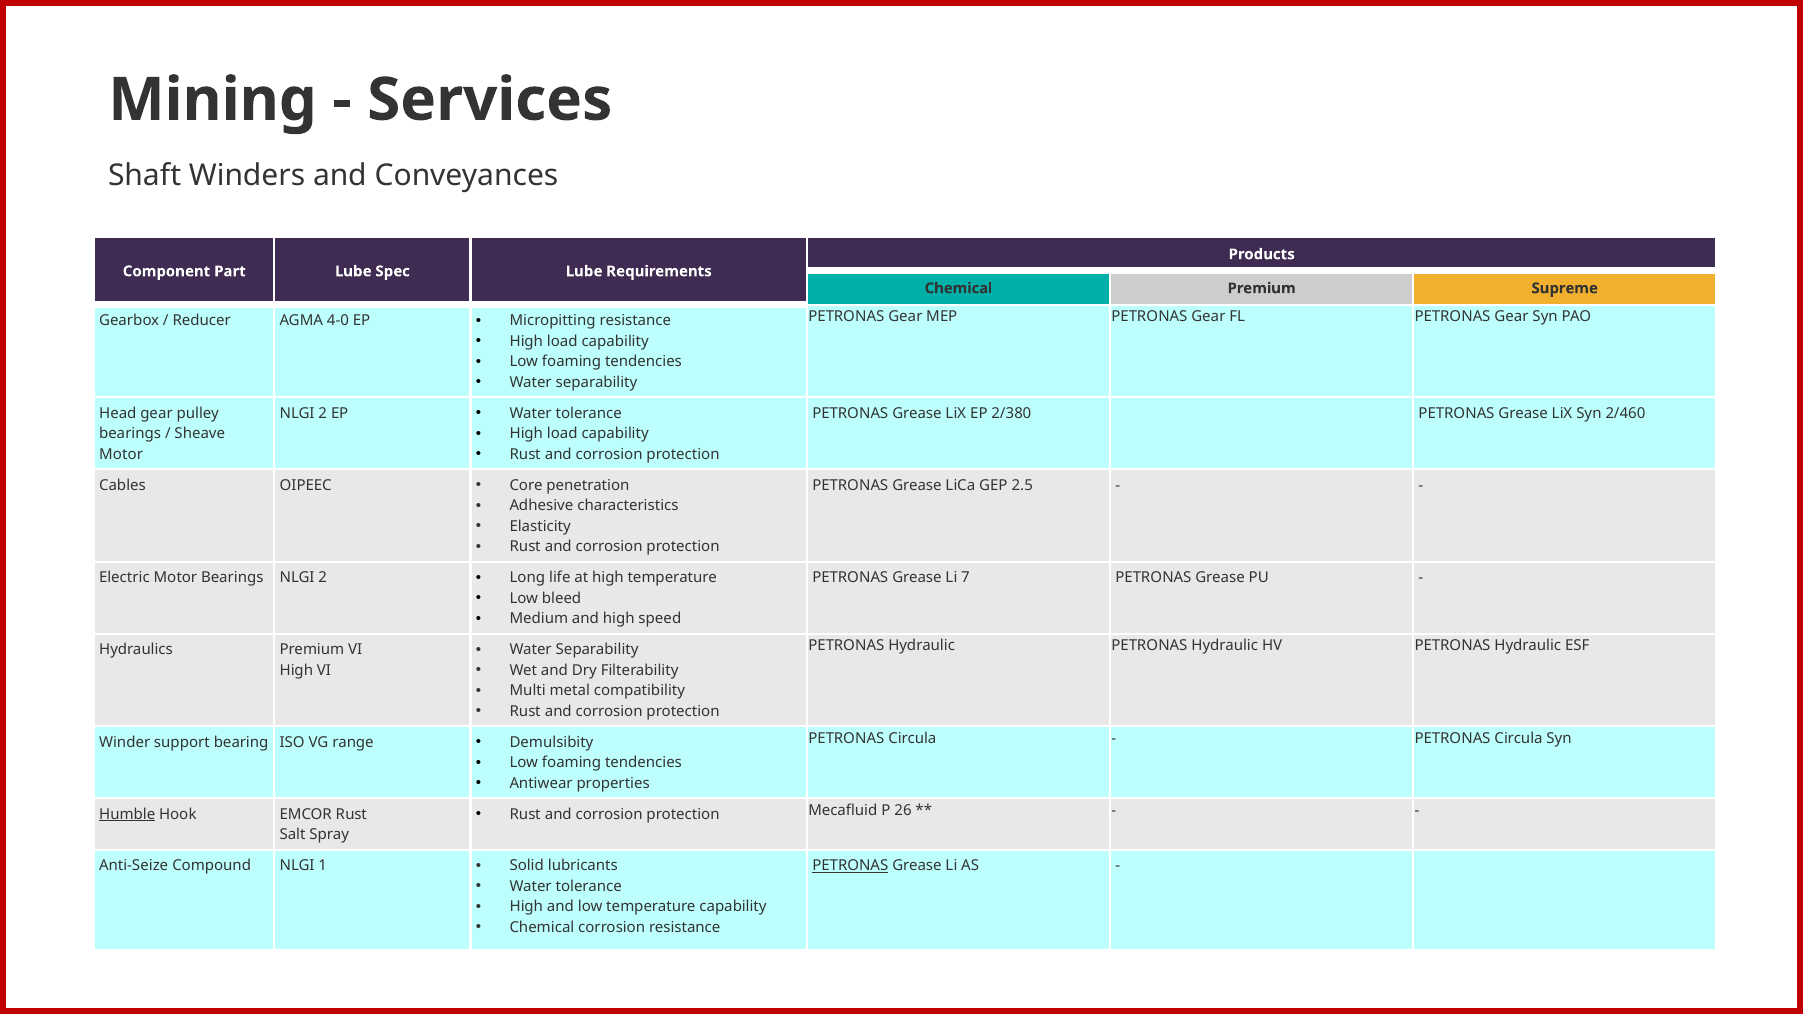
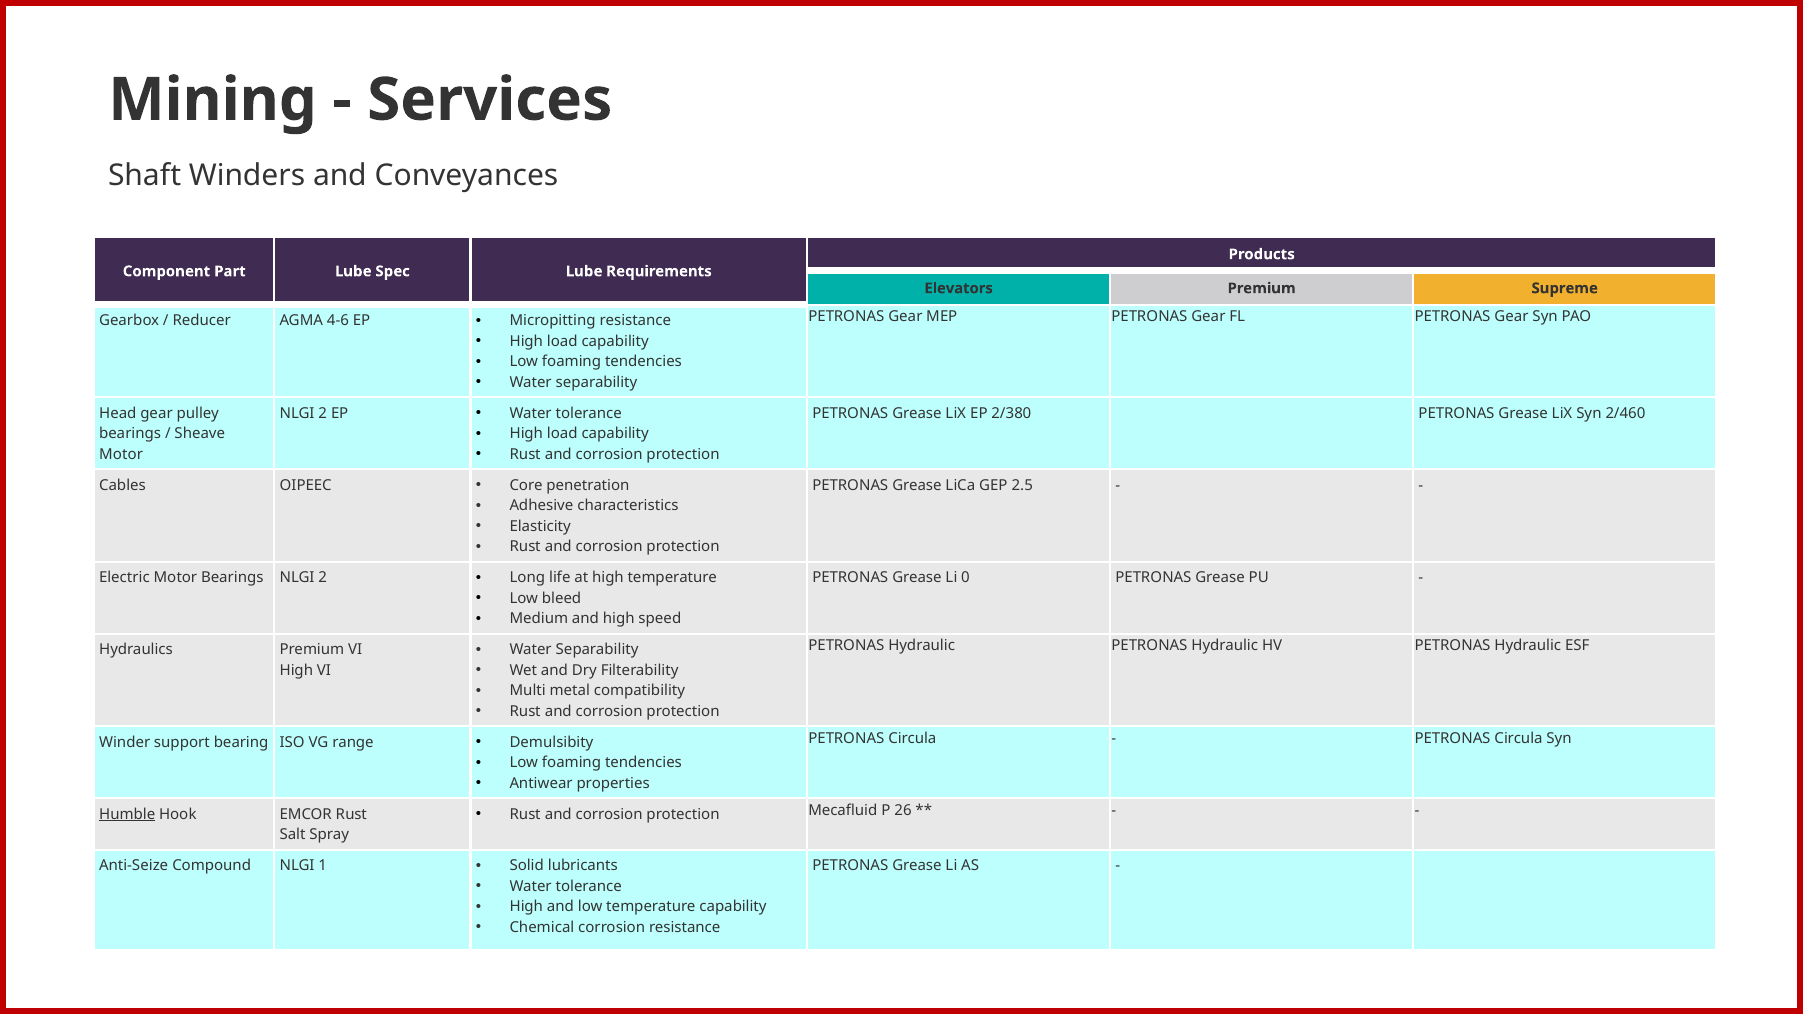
Chemical at (959, 288): Chemical -> Elevators
4-0: 4-0 -> 4-6
7: 7 -> 0
PETRONAS at (850, 866) underline: present -> none
